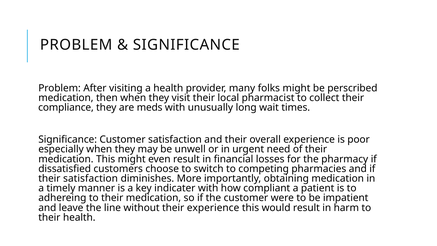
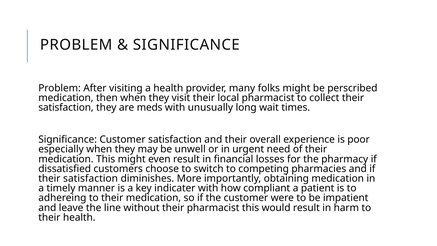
compliance at (66, 108): compliance -> satisfaction
their experience: experience -> pharmacist
